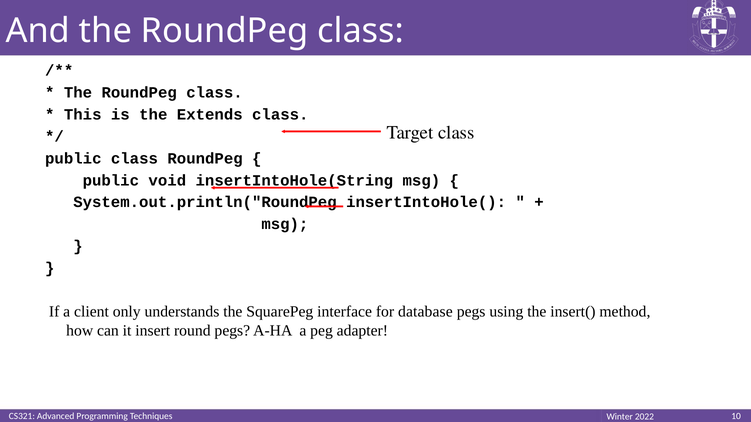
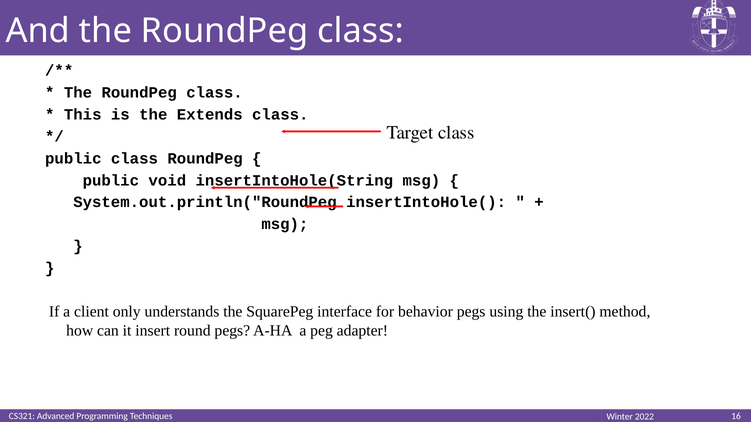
database: database -> behavior
10: 10 -> 16
